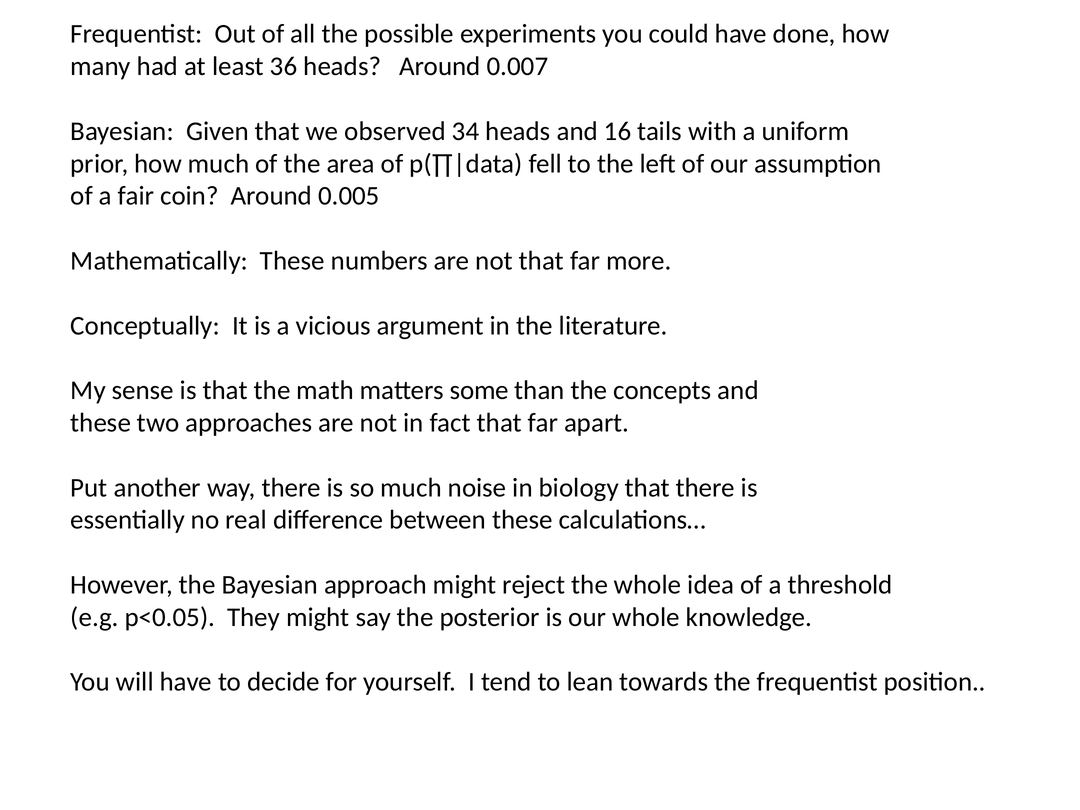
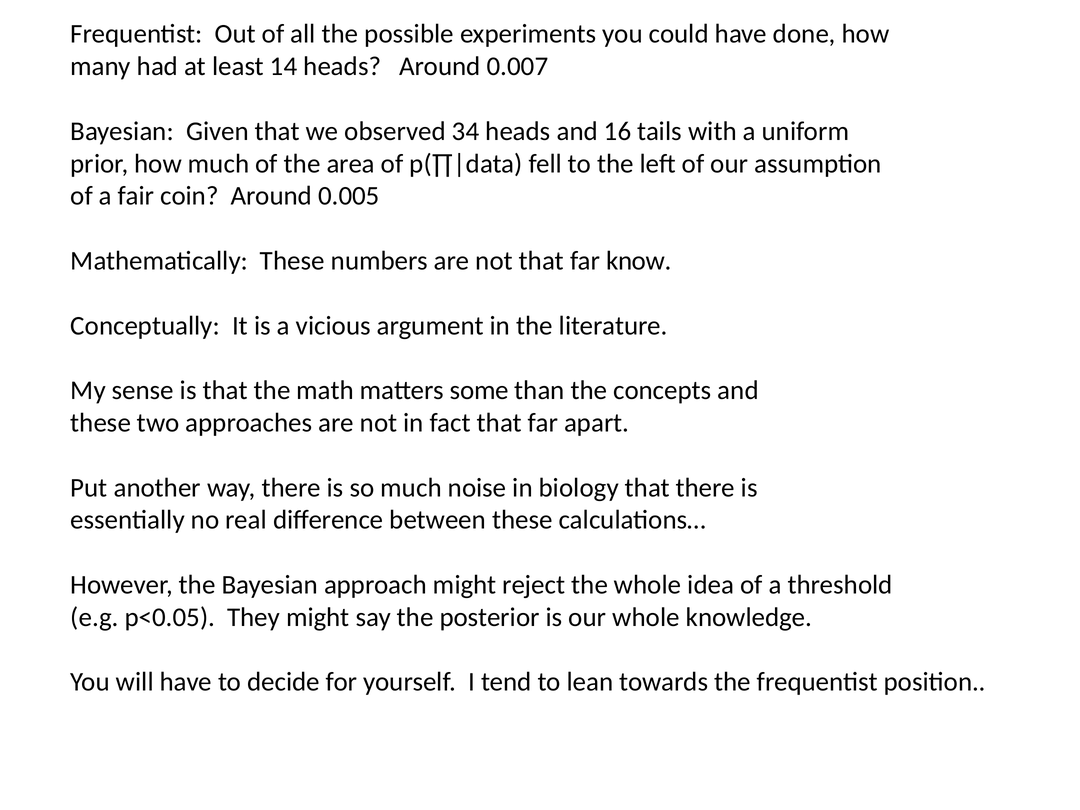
36: 36 -> 14
more: more -> know
